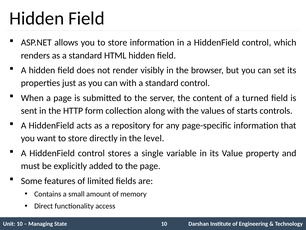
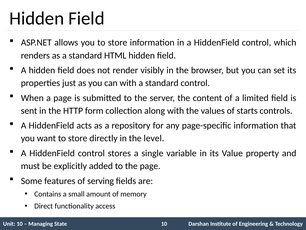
turned: turned -> limited
limited: limited -> serving
